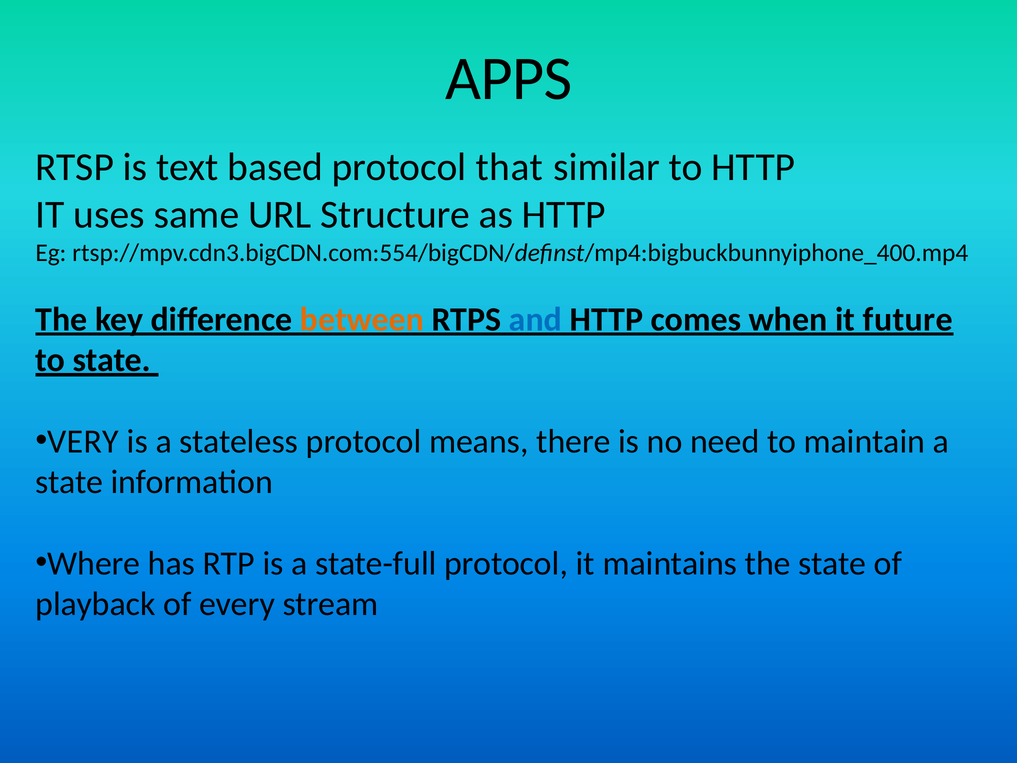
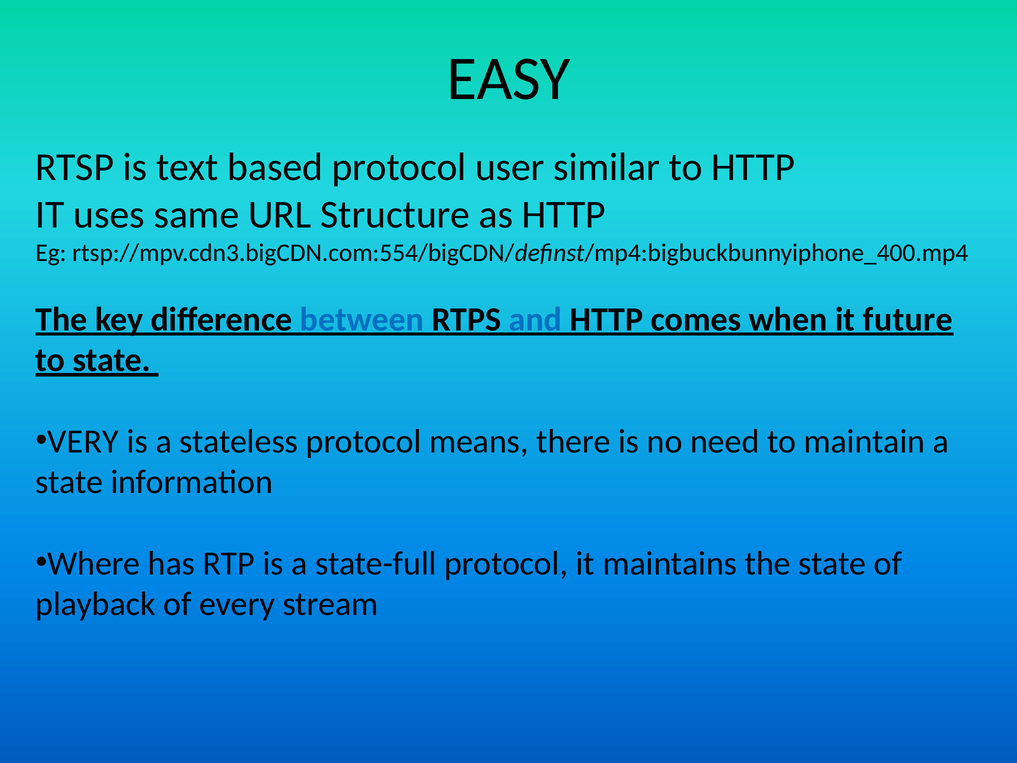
APPS: APPS -> EASY
that: that -> user
between colour: orange -> blue
